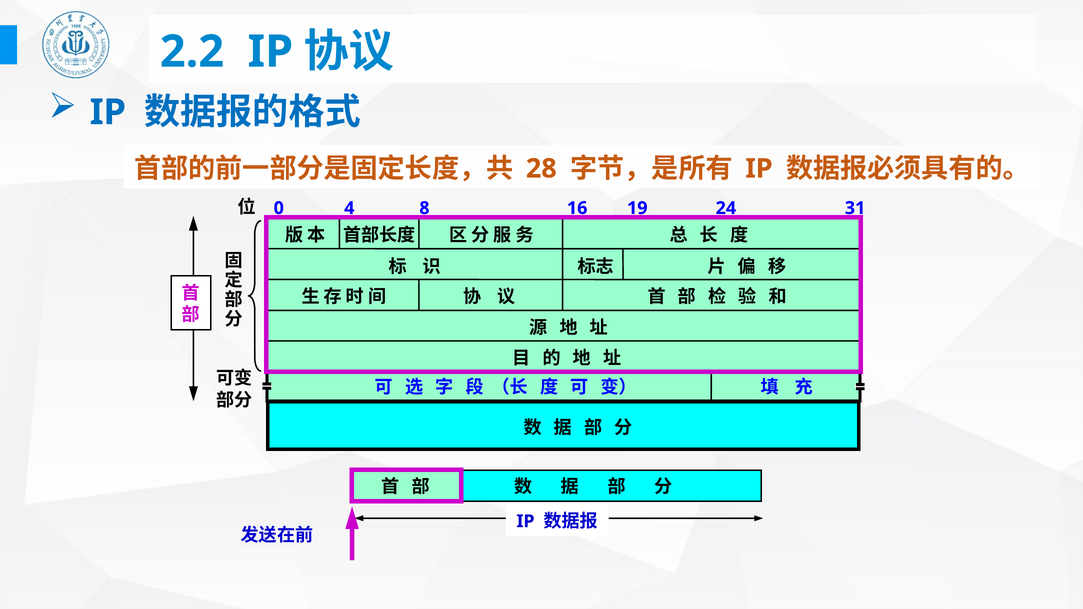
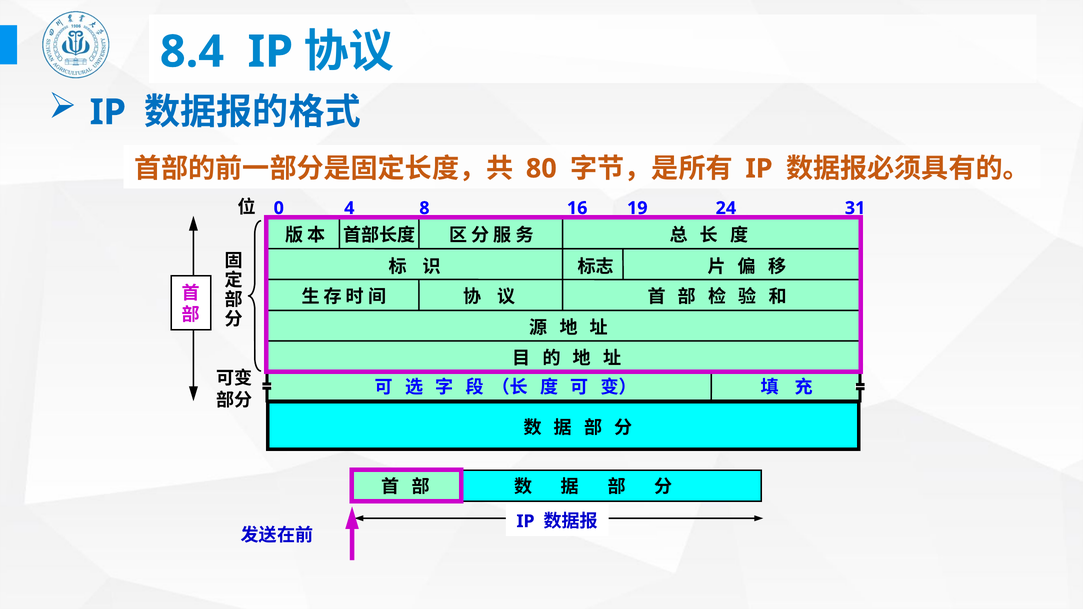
2.2: 2.2 -> 8.4
28: 28 -> 80
